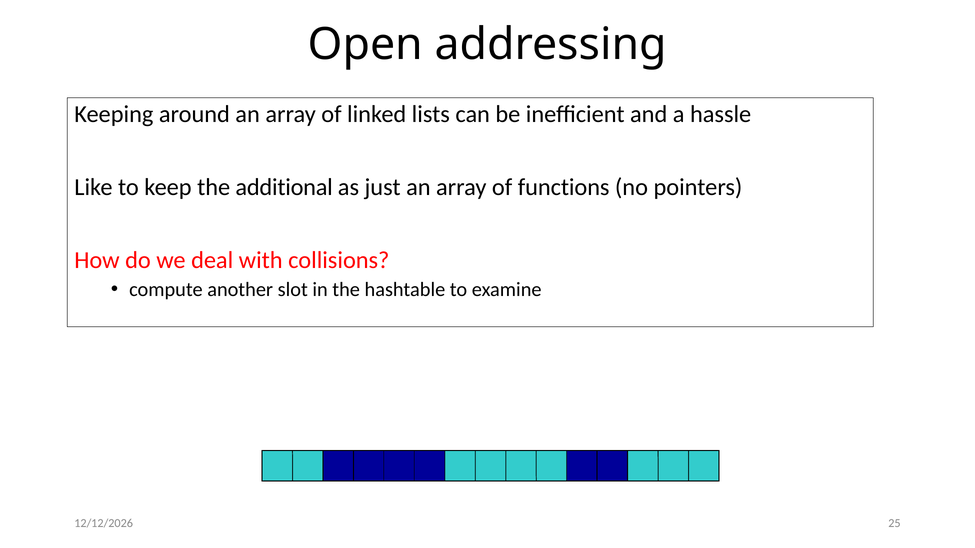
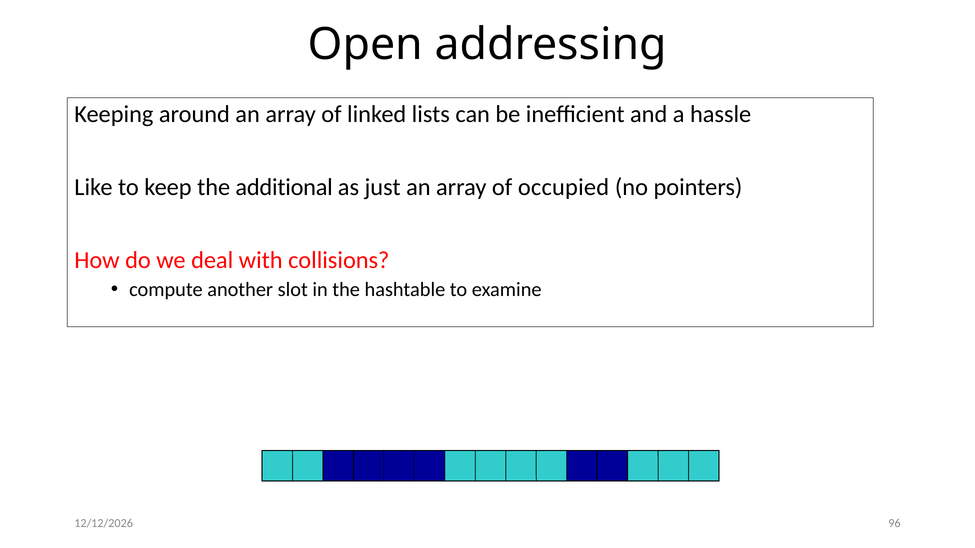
functions: functions -> occupied
25: 25 -> 96
